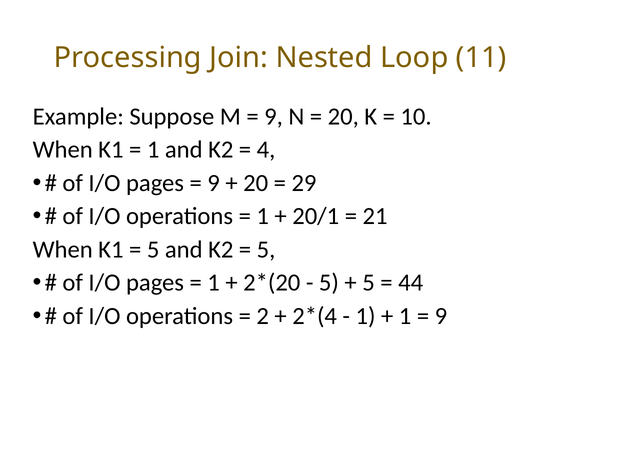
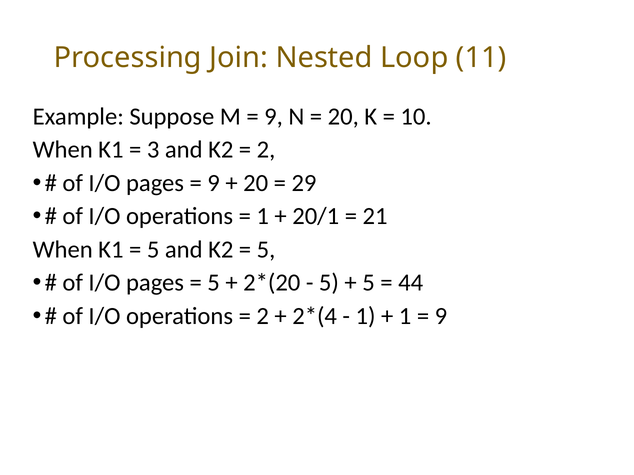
1 at (153, 150): 1 -> 3
4 at (266, 150): 4 -> 2
1 at (214, 283): 1 -> 5
